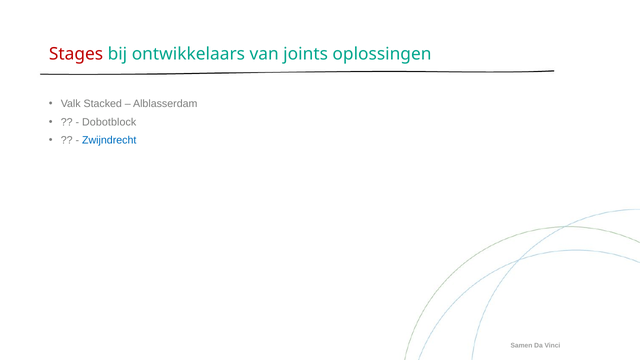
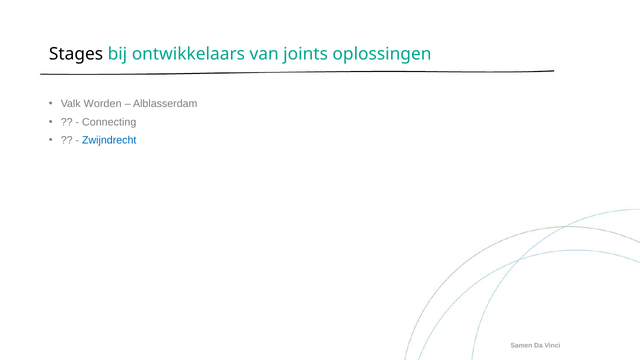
Stages colour: red -> black
Stacked: Stacked -> Worden
Dobotblock: Dobotblock -> Connecting
